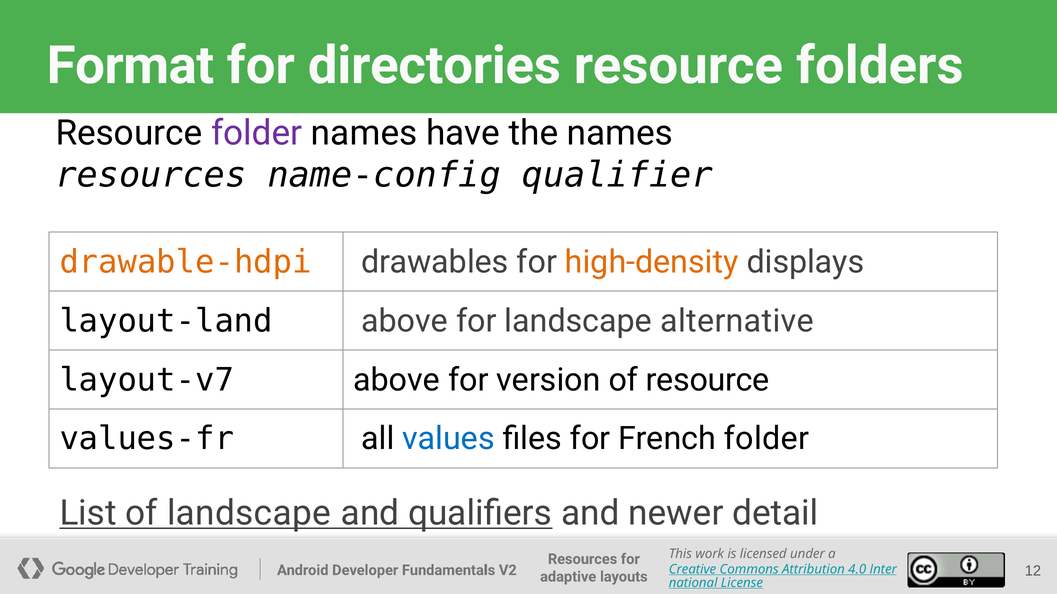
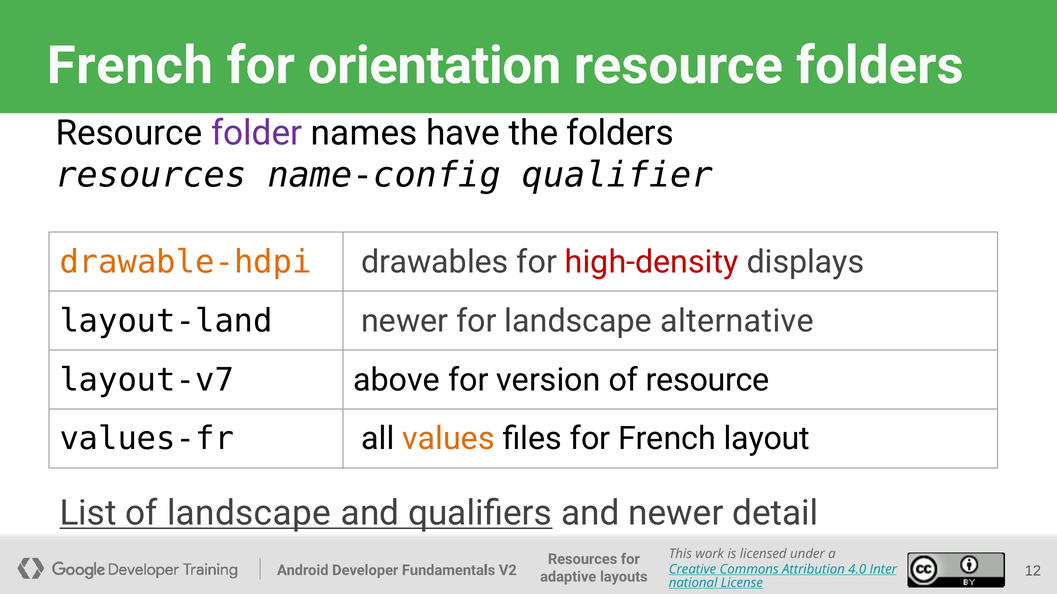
Format at (130, 66): Format -> French
directories: directories -> orientation
the names: names -> folders
high-density colour: orange -> red
layout-land above: above -> newer
values colour: blue -> orange
French folder: folder -> layout
